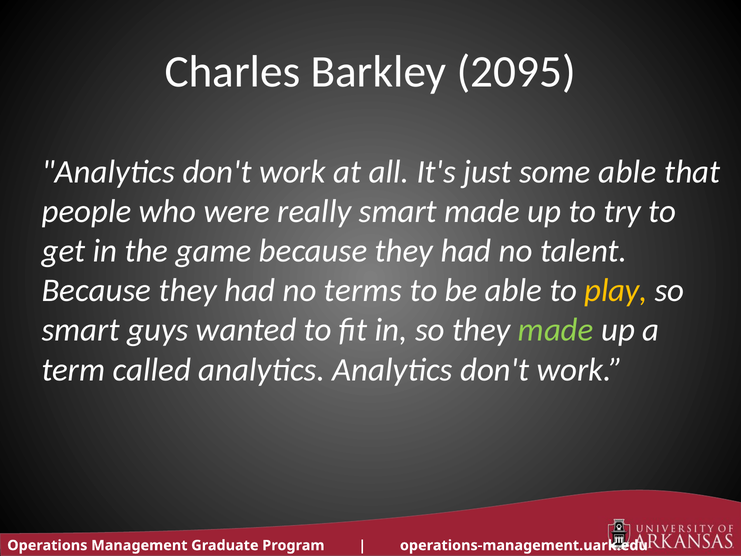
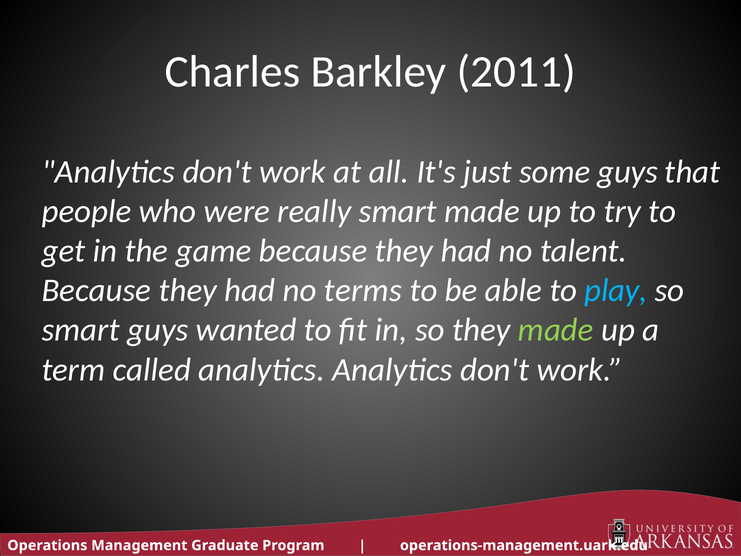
2095: 2095 -> 2011
some able: able -> guys
play colour: yellow -> light blue
